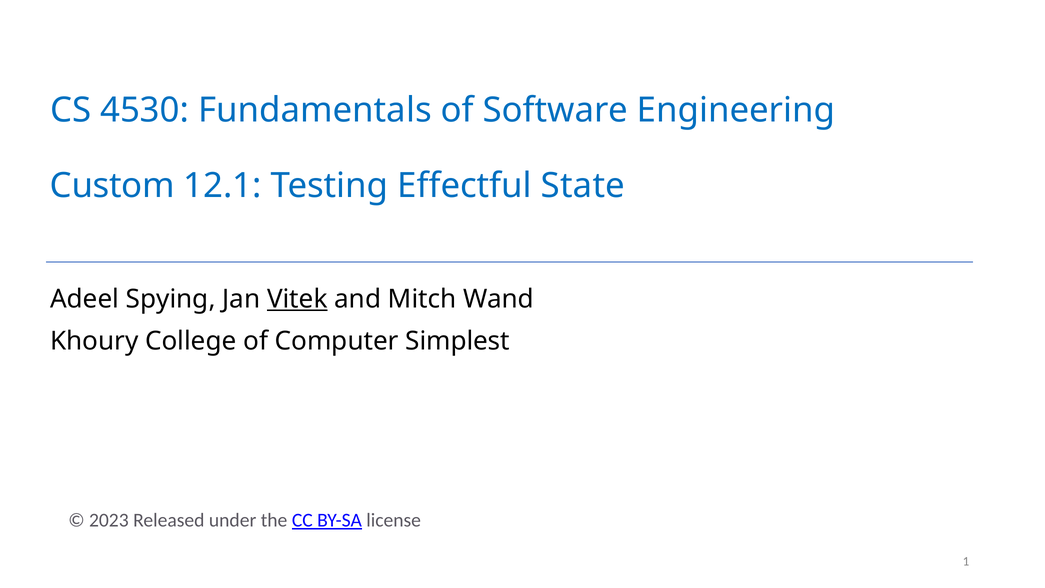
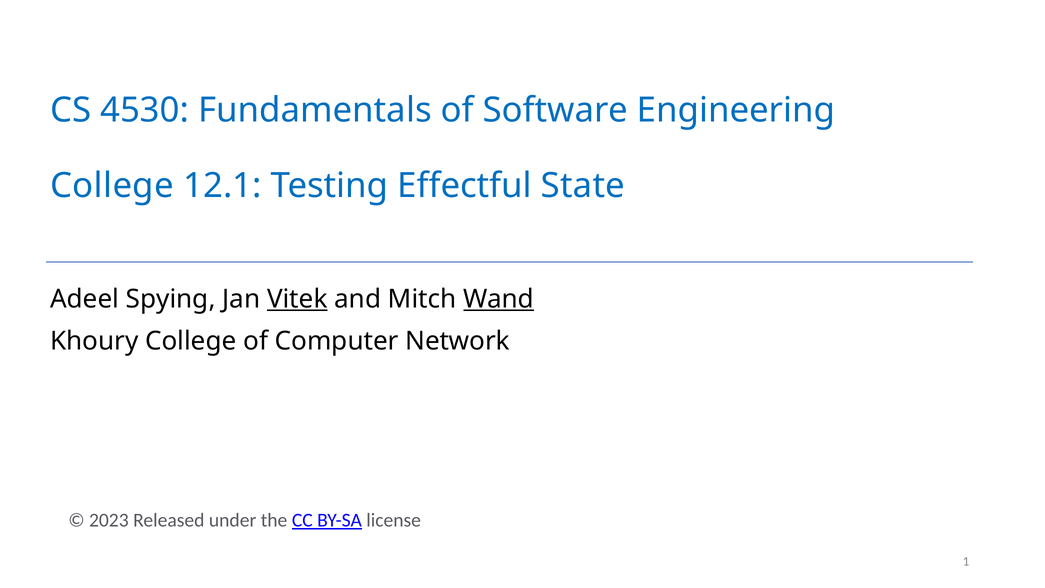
Custom at (112, 185): Custom -> College
Wand underline: none -> present
Simplest: Simplest -> Network
